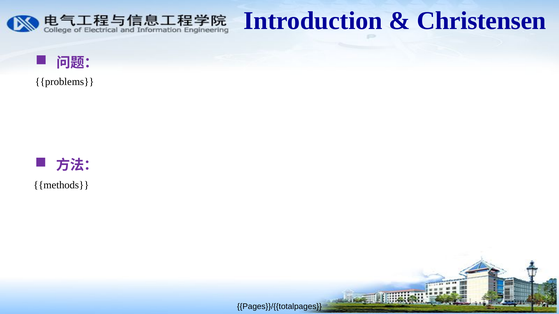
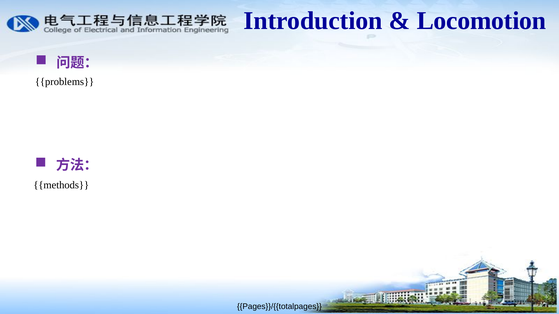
Christensen: Christensen -> Locomotion
